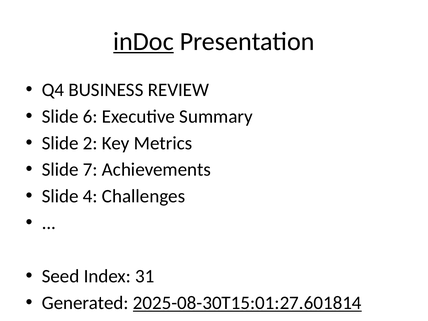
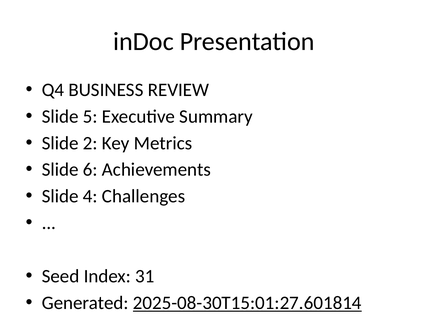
inDoc underline: present -> none
6: 6 -> 5
7: 7 -> 6
